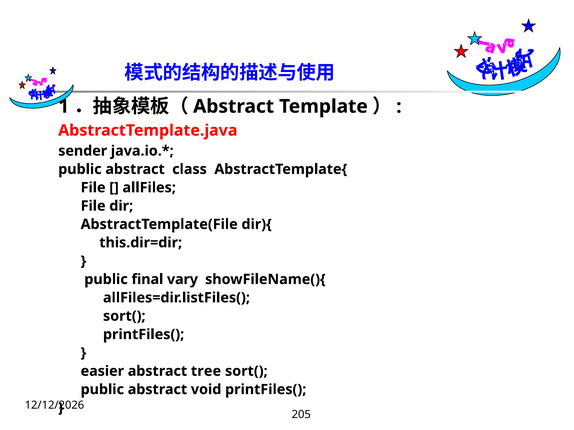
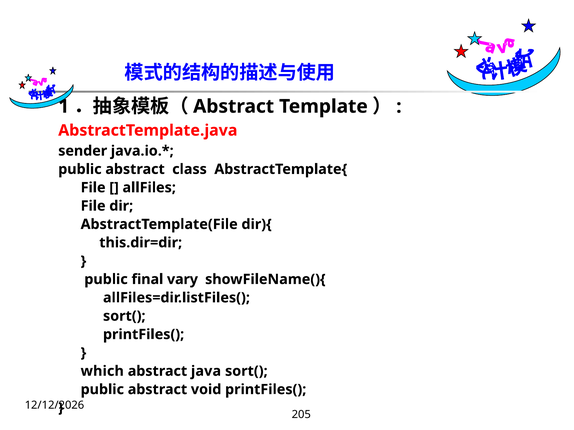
easier: easier -> which
tree: tree -> java
